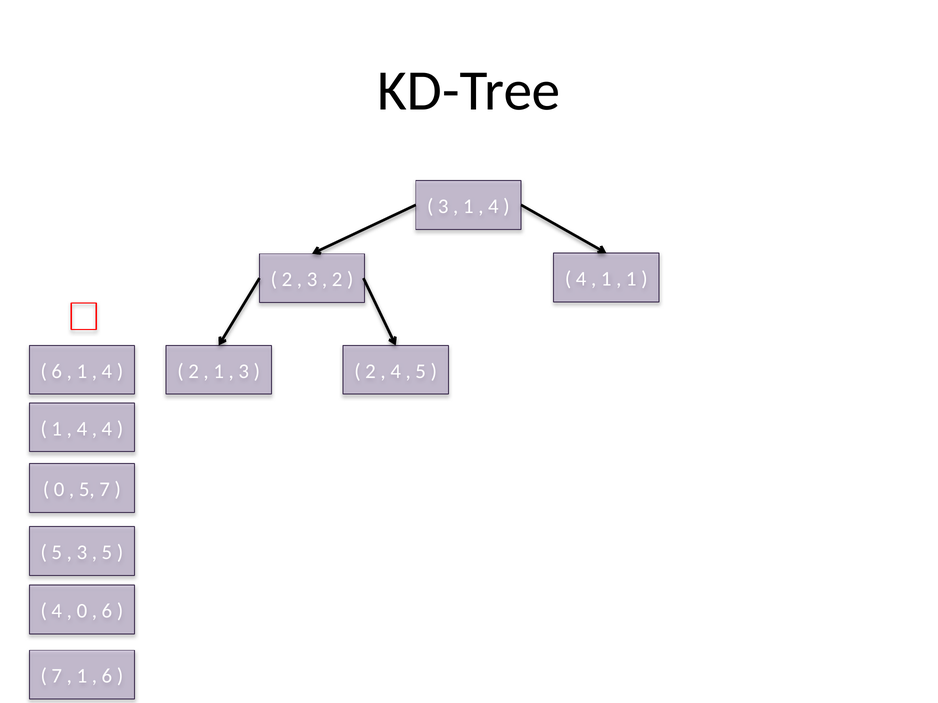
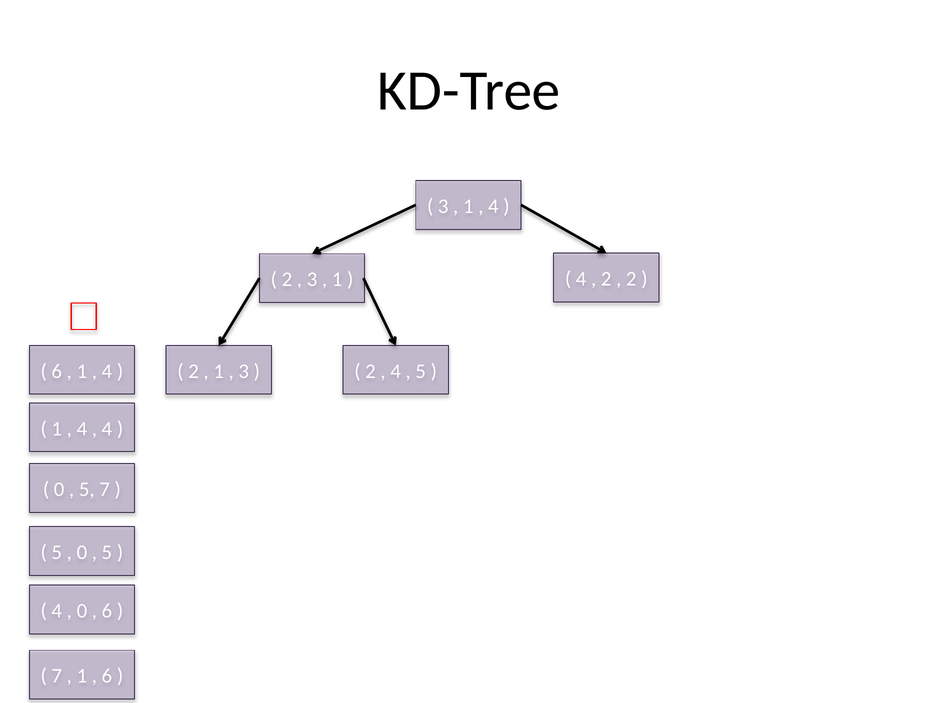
1 at (606, 279): 1 -> 2
1 at (631, 279): 1 -> 2
2 at (337, 280): 2 -> 1
3 at (82, 553): 3 -> 0
